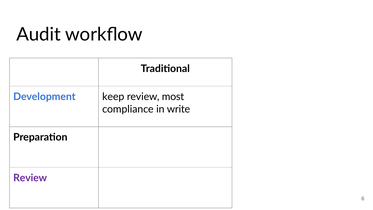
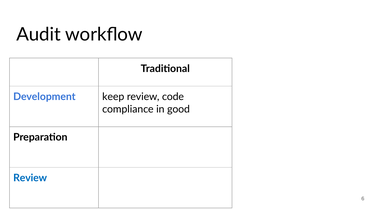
most: most -> code
write: write -> good
Review at (30, 178) colour: purple -> blue
